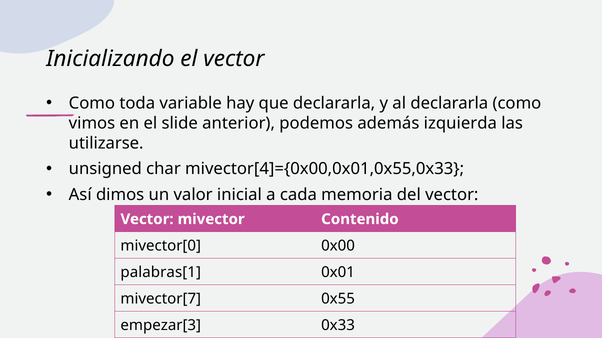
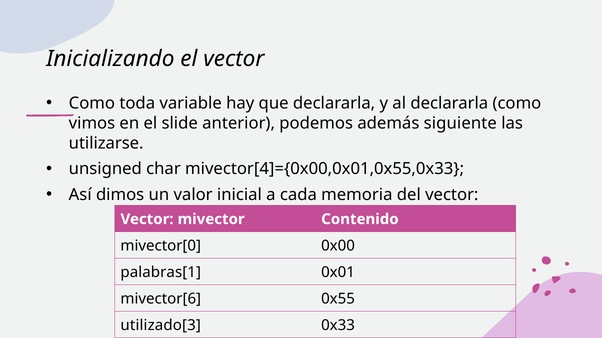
izquierda: izquierda -> siguiente
mivector[7: mivector[7 -> mivector[6
empezar[3: empezar[3 -> utilizado[3
